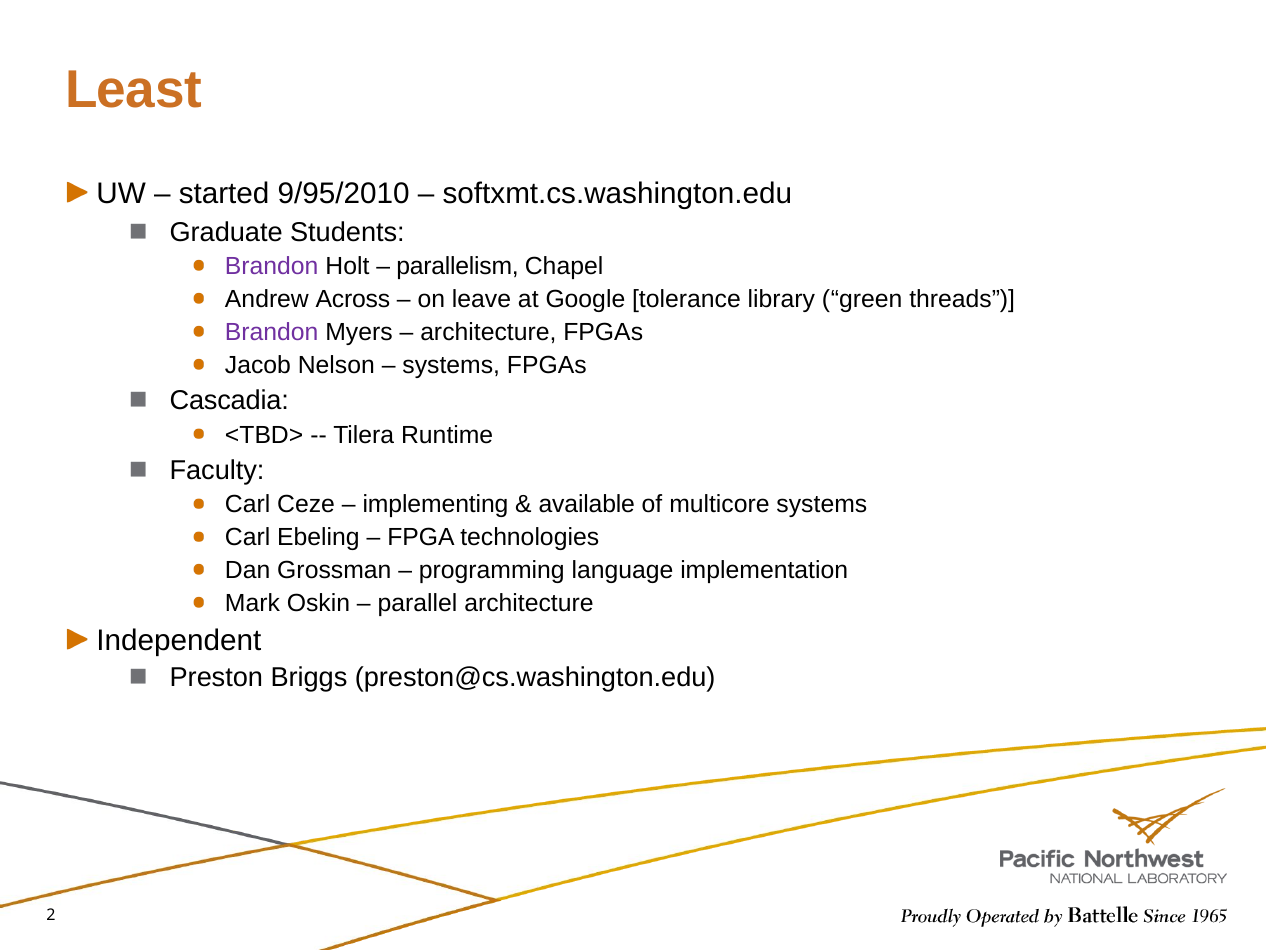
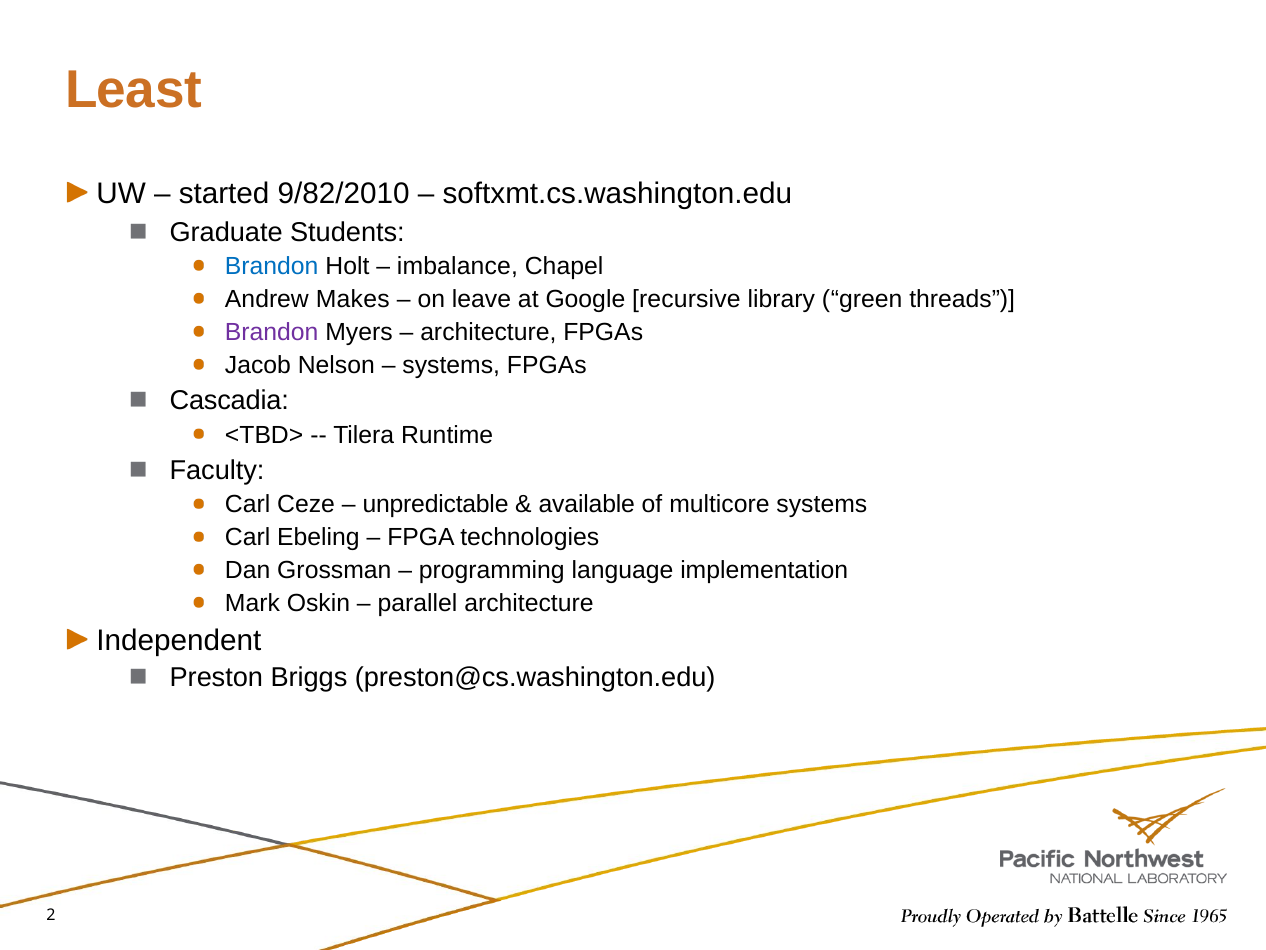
9/95/2010: 9/95/2010 -> 9/82/2010
Brandon at (272, 266) colour: purple -> blue
parallelism: parallelism -> imbalance
Across: Across -> Makes
tolerance: tolerance -> recursive
implementing: implementing -> unpredictable
